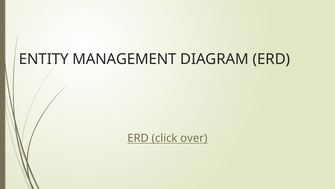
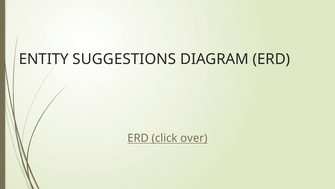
MANAGEMENT: MANAGEMENT -> SUGGESTIONS
